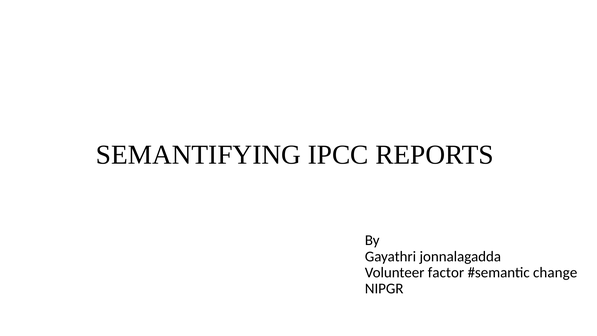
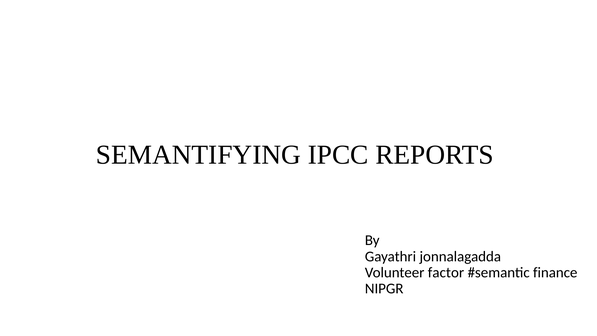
change: change -> finance
